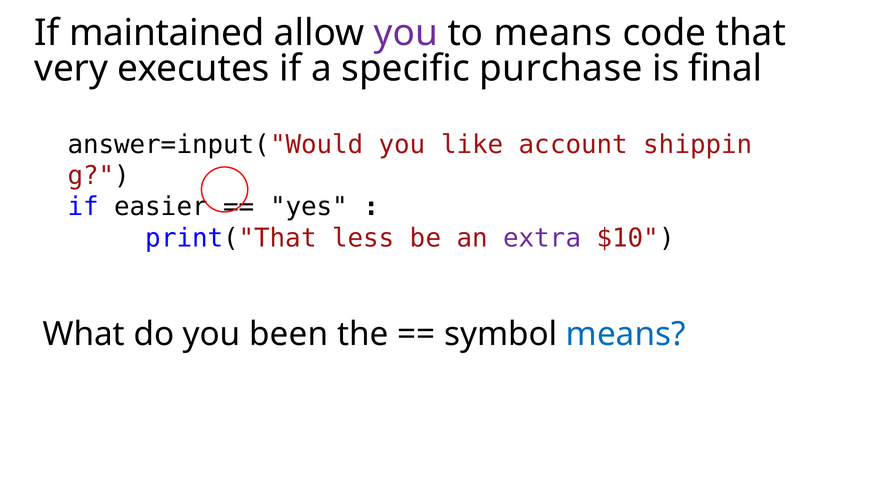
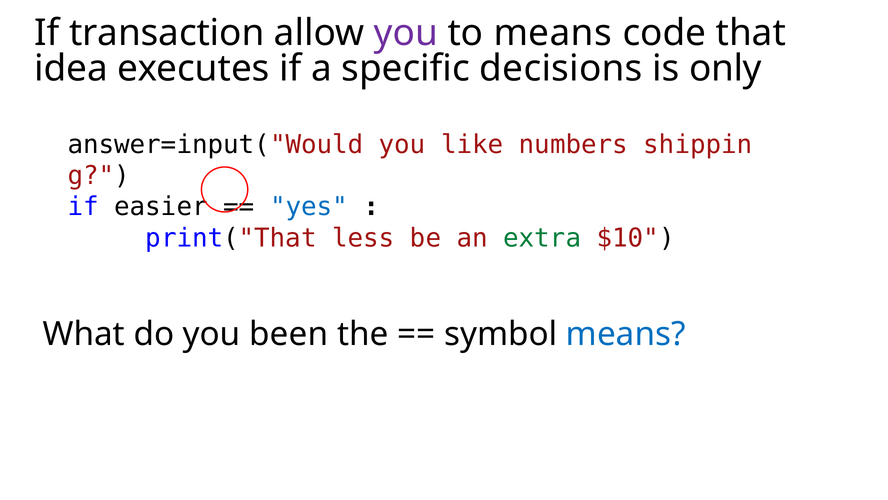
maintained: maintained -> transaction
very: very -> idea
purchase: purchase -> decisions
final: final -> only
account: account -> numbers
yes colour: black -> blue
extra colour: purple -> green
